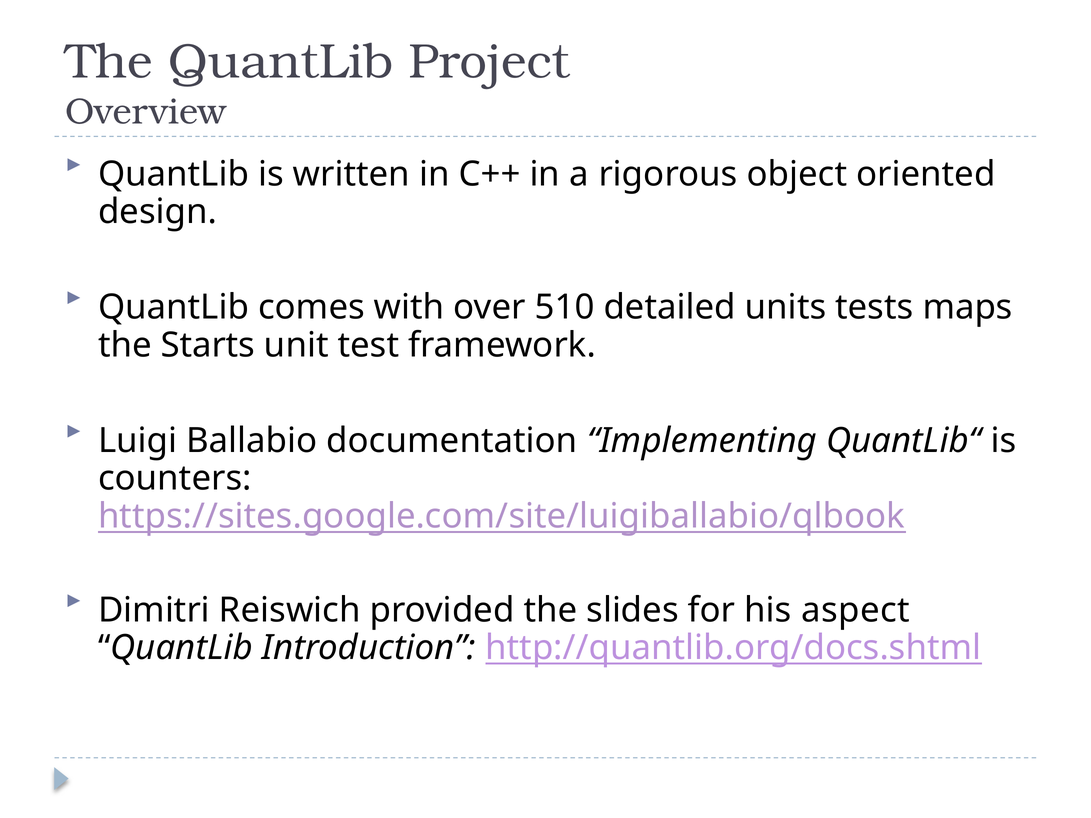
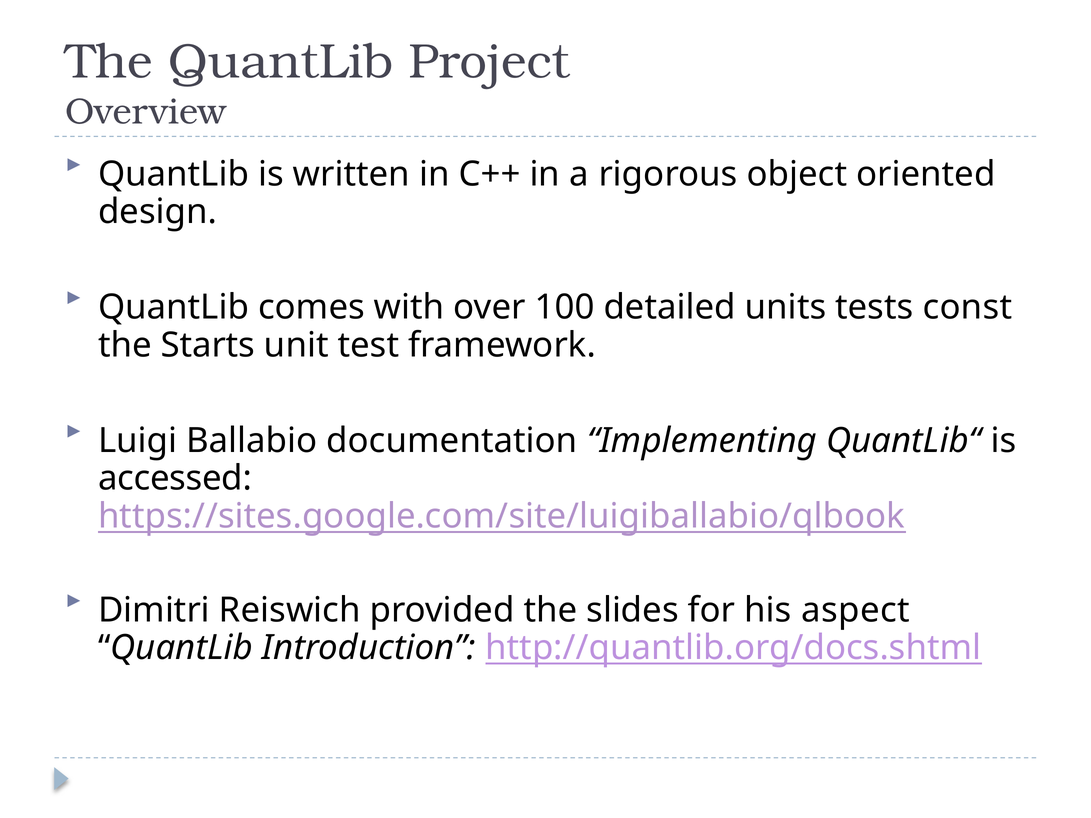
510: 510 -> 100
maps: maps -> const
counters: counters -> accessed
